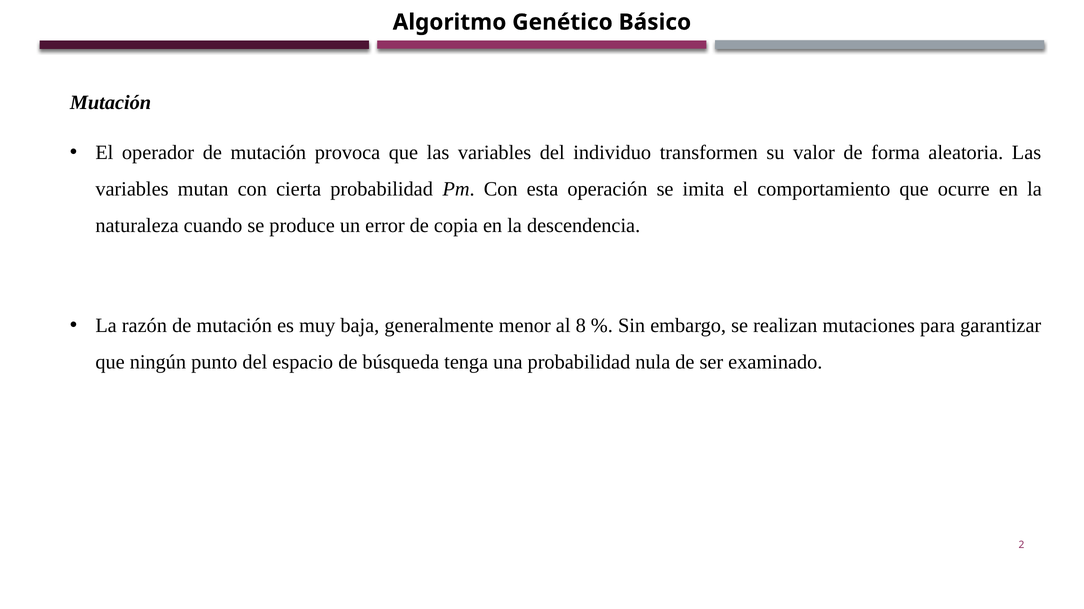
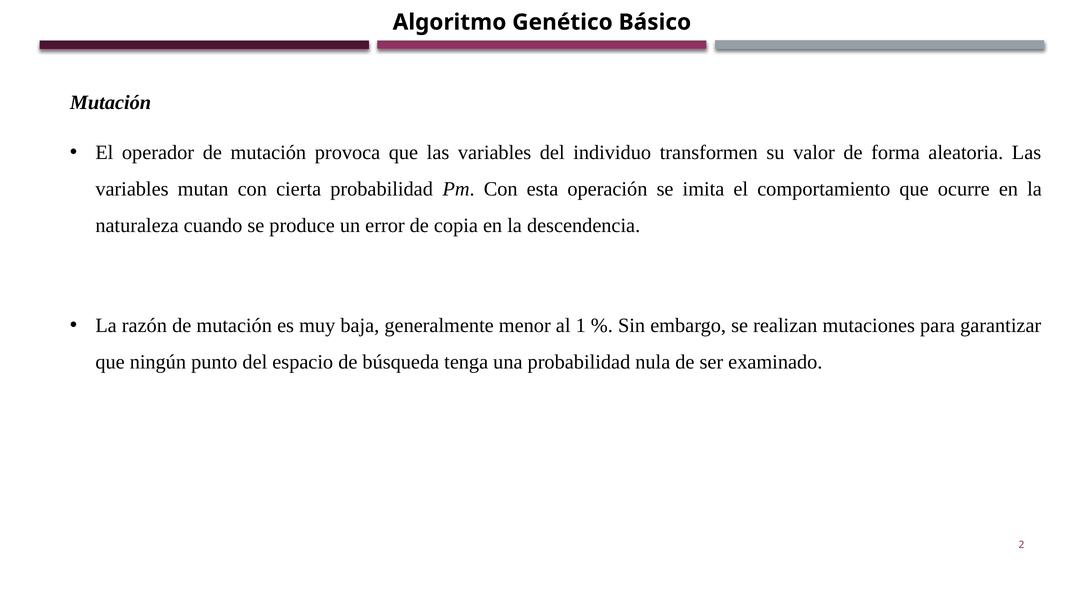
8: 8 -> 1
